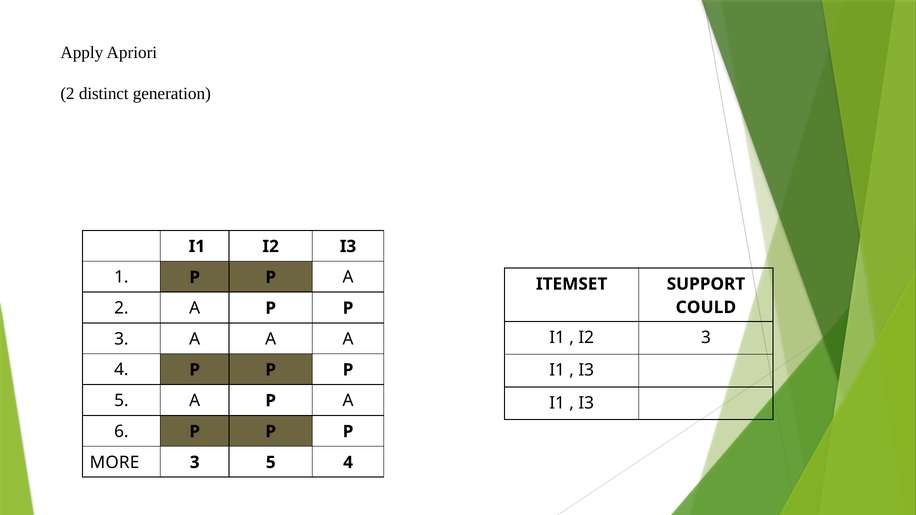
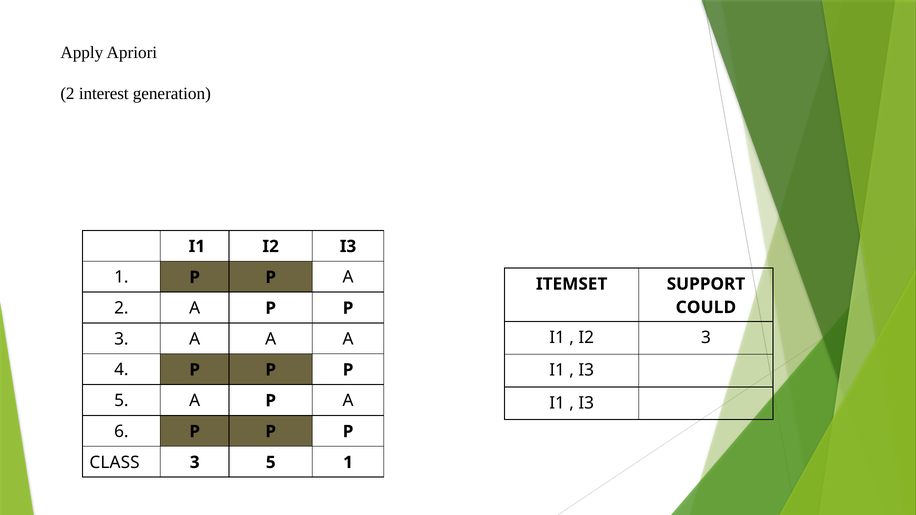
distinct: distinct -> interest
MORE: MORE -> CLASS
5 4: 4 -> 1
